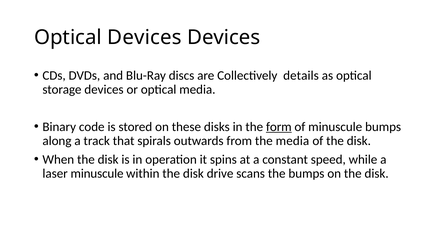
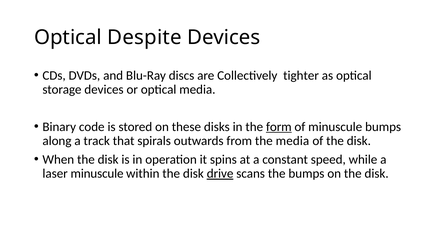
Optical Devices: Devices -> Despite
details: details -> tighter
drive underline: none -> present
